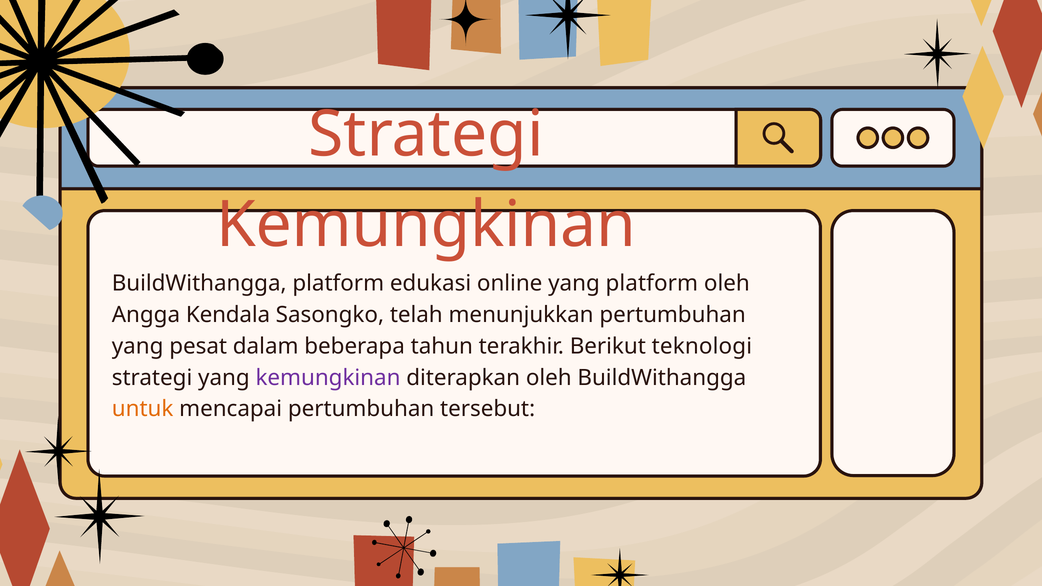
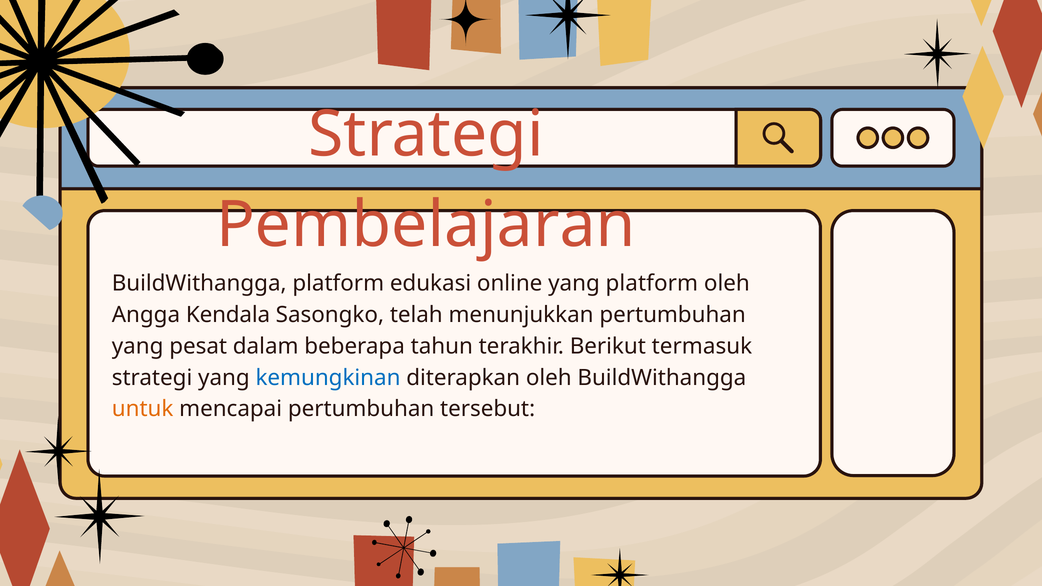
Kemungkinan at (426, 225): Kemungkinan -> Pembelajaran
teknologi: teknologi -> termasuk
kemungkinan at (328, 378) colour: purple -> blue
